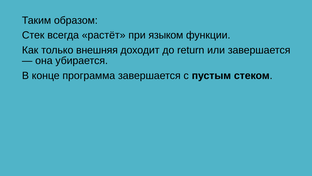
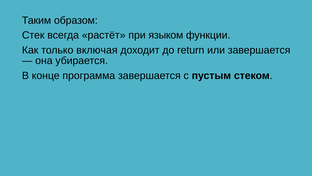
внешняя: внешняя -> включая
